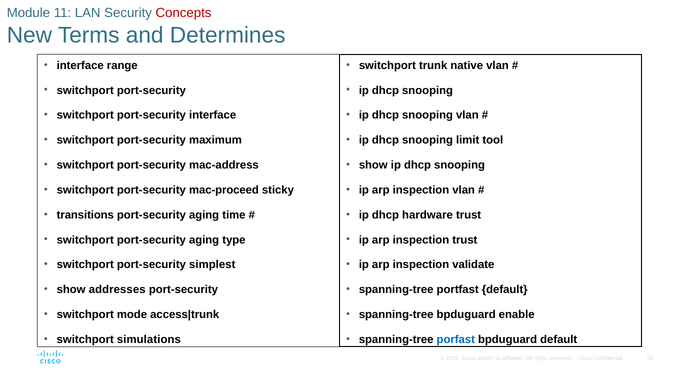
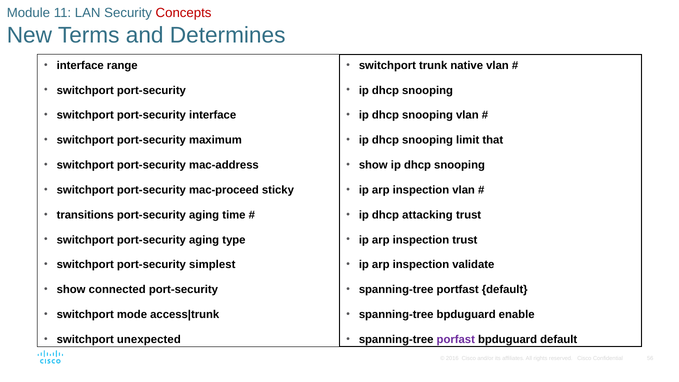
tool: tool -> that
hardware: hardware -> attacking
addresses: addresses -> connected
simulations: simulations -> unexpected
porfast colour: blue -> purple
